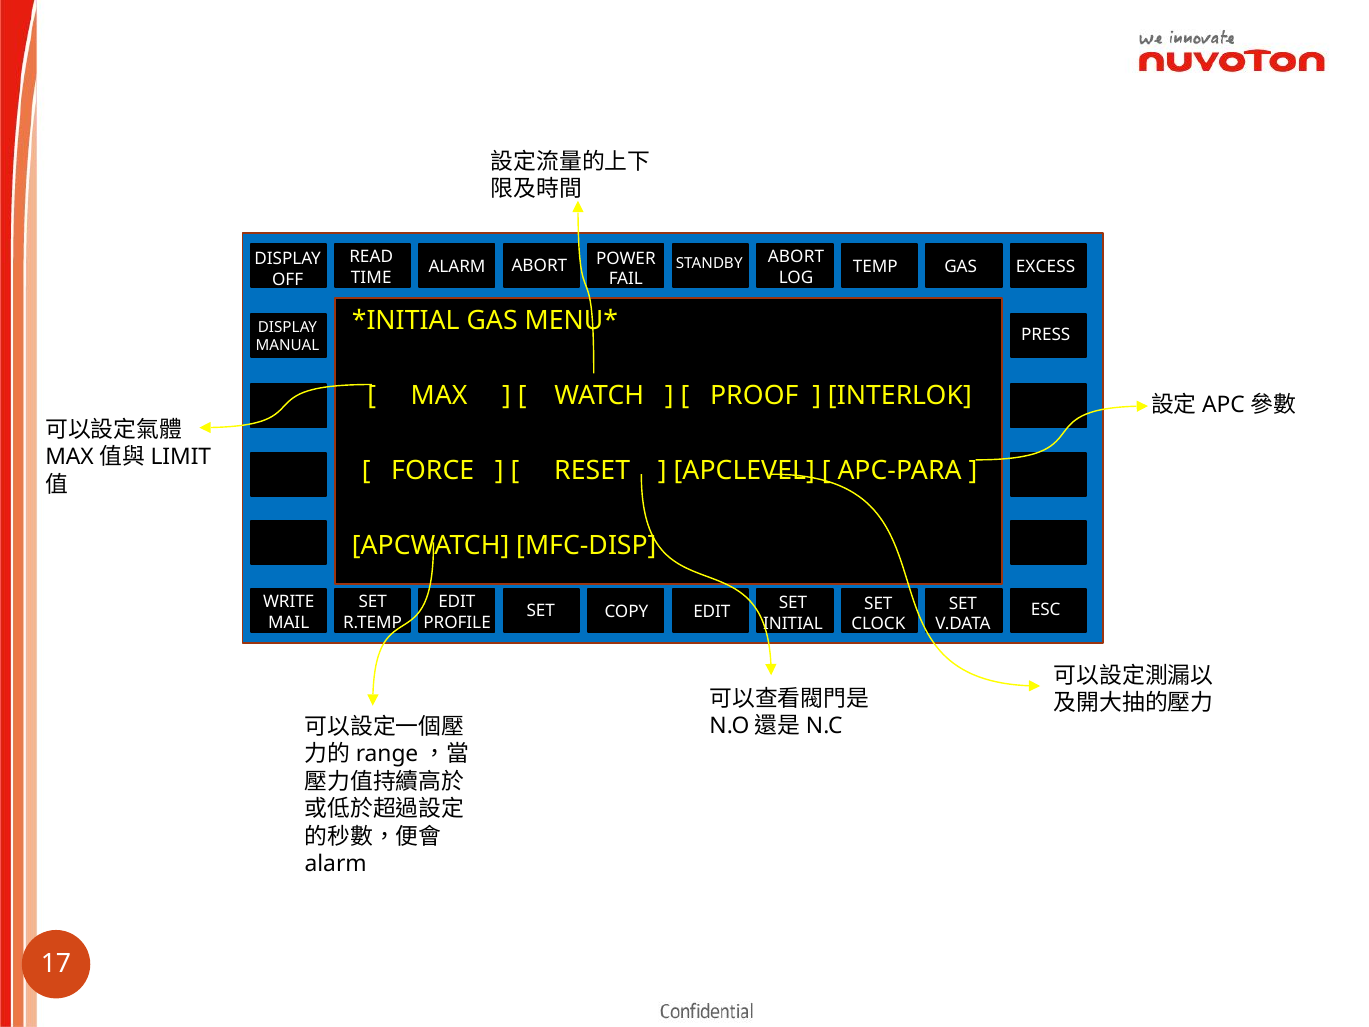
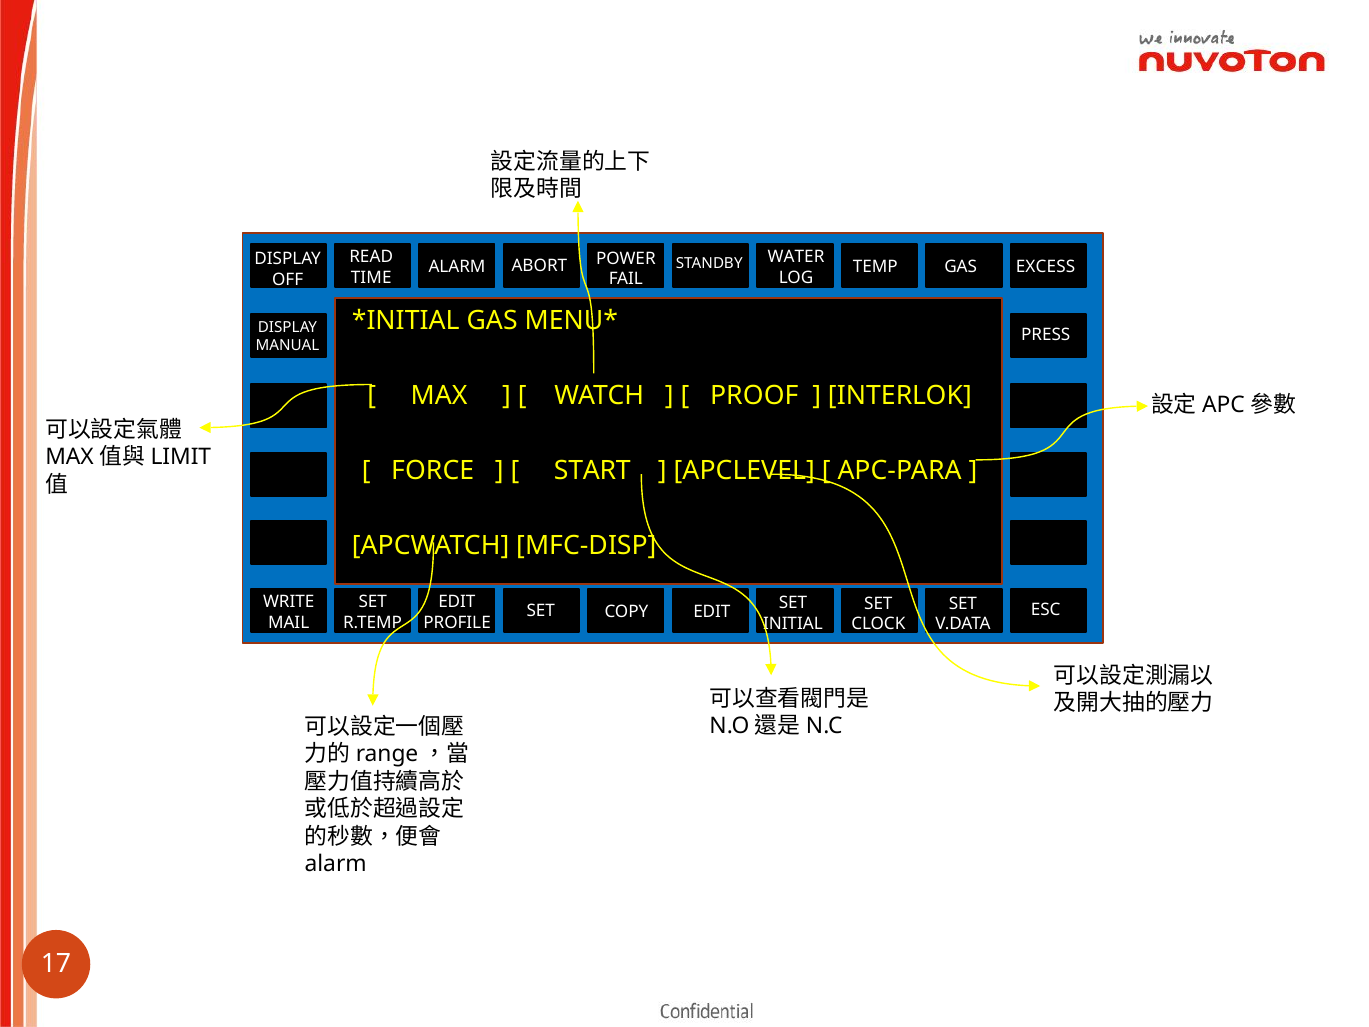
ABORT at (796, 257): ABORT -> WATER
RESET: RESET -> START
